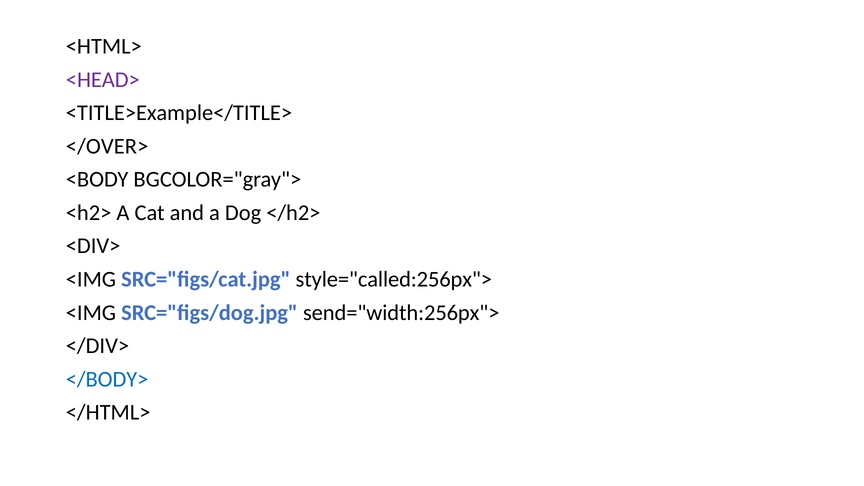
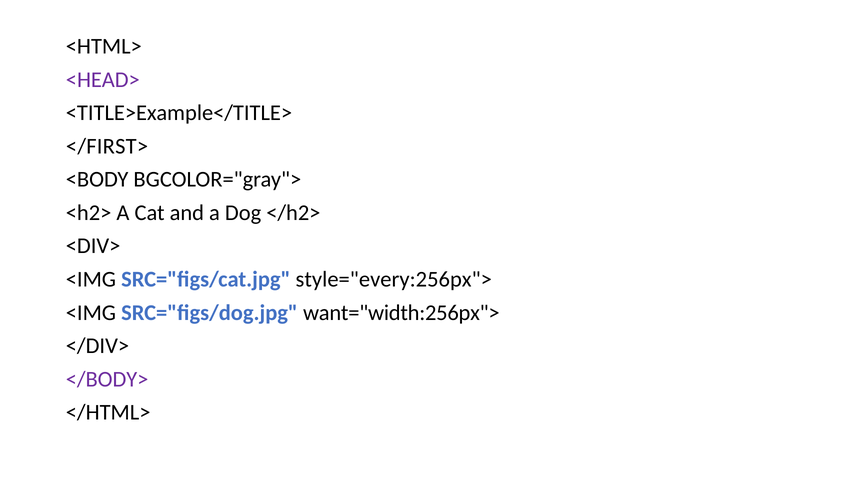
</OVER>: </OVER> -> </FIRST>
style="called:256px">: style="called:256px"> -> style="every:256px">
send="width:256px">: send="width:256px"> -> want="width:256px">
</BODY> colour: blue -> purple
